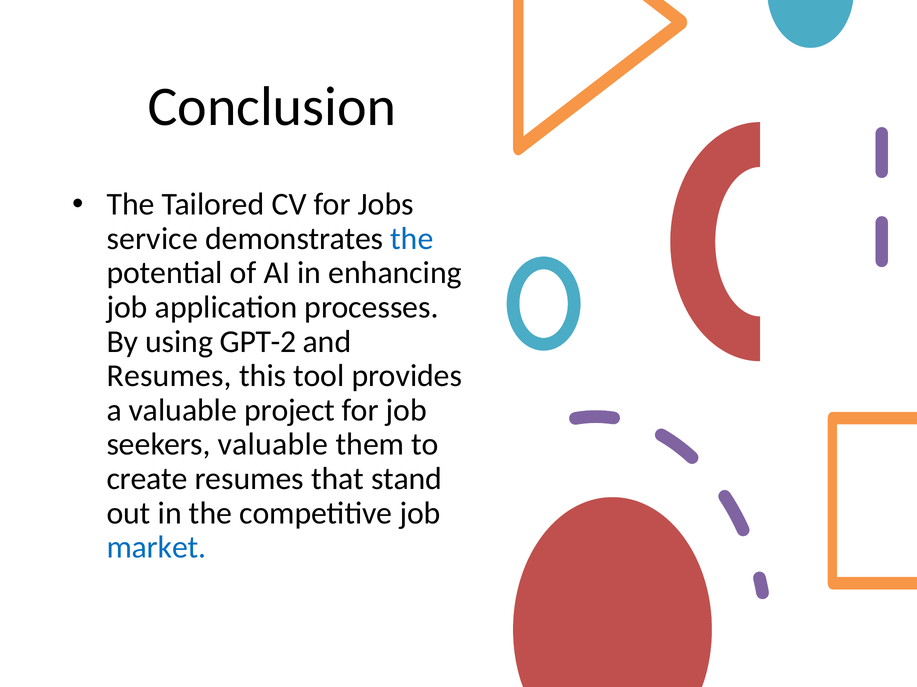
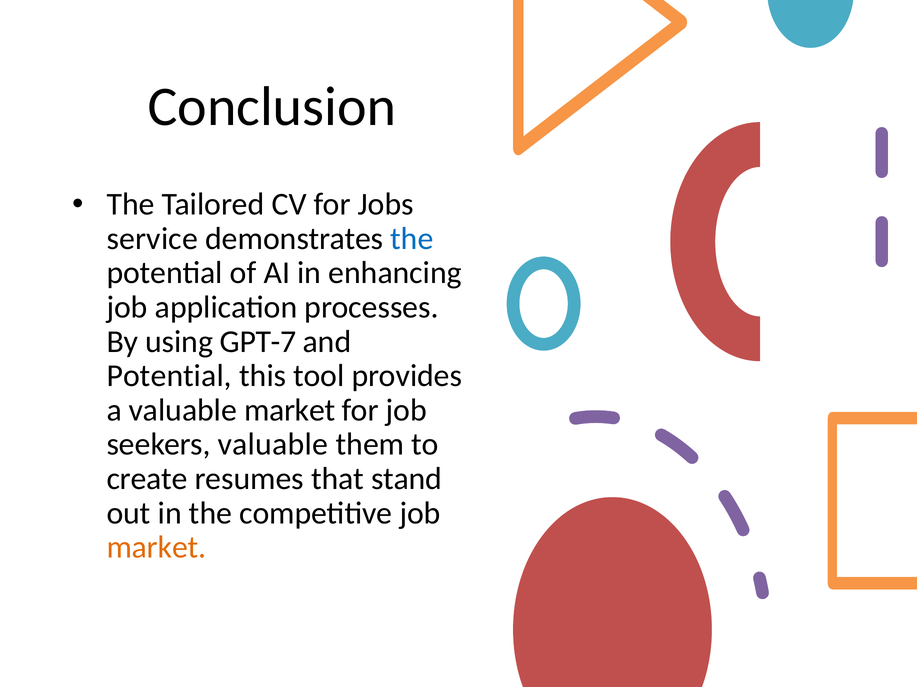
GPT-2: GPT-2 -> GPT-7
Resumes at (169, 376): Resumes -> Potential
valuable project: project -> market
market at (156, 548) colour: blue -> orange
